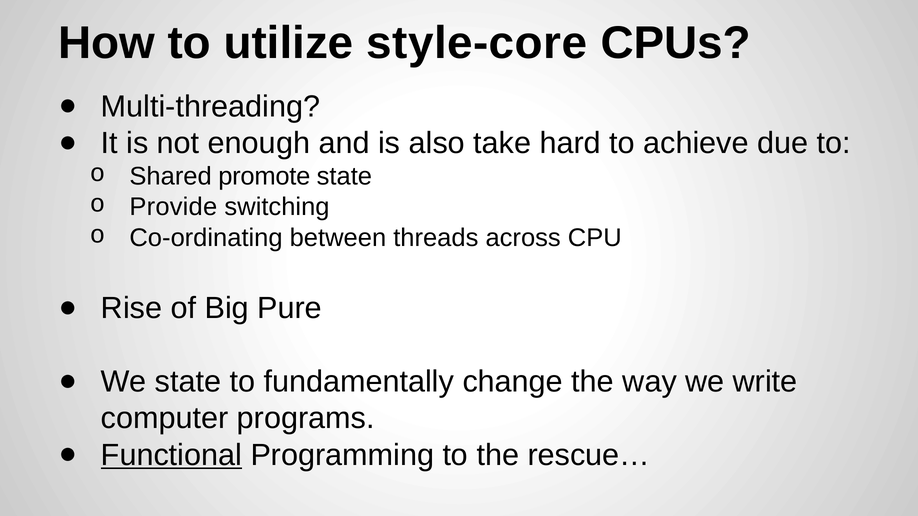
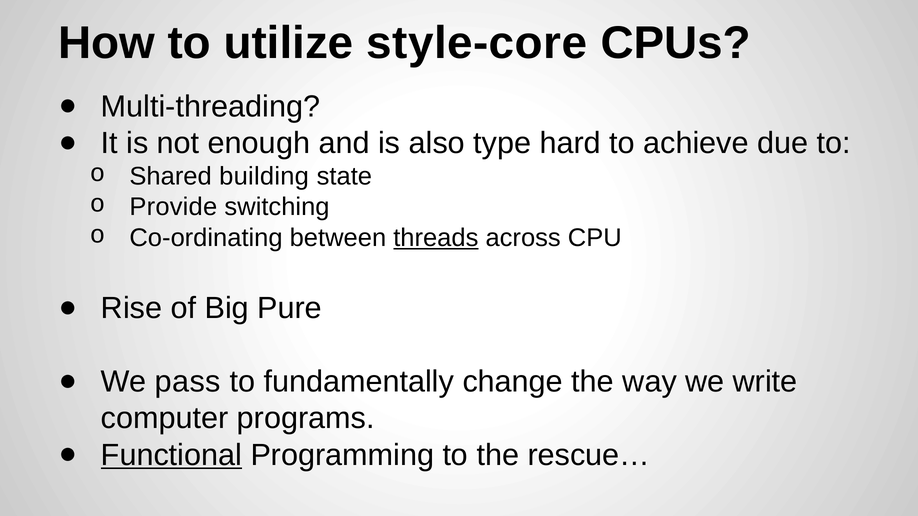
take: take -> type
promote: promote -> building
threads underline: none -> present
We state: state -> pass
